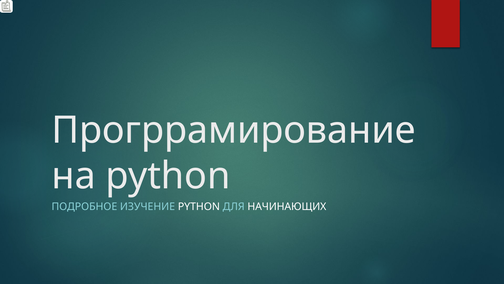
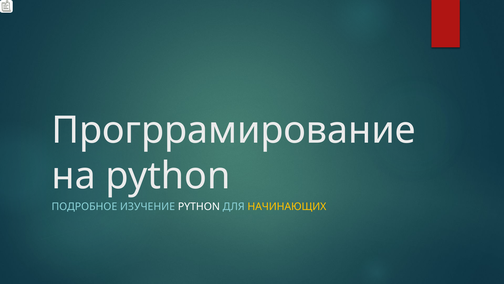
НАЧИНАЮЩИХ colour: white -> yellow
